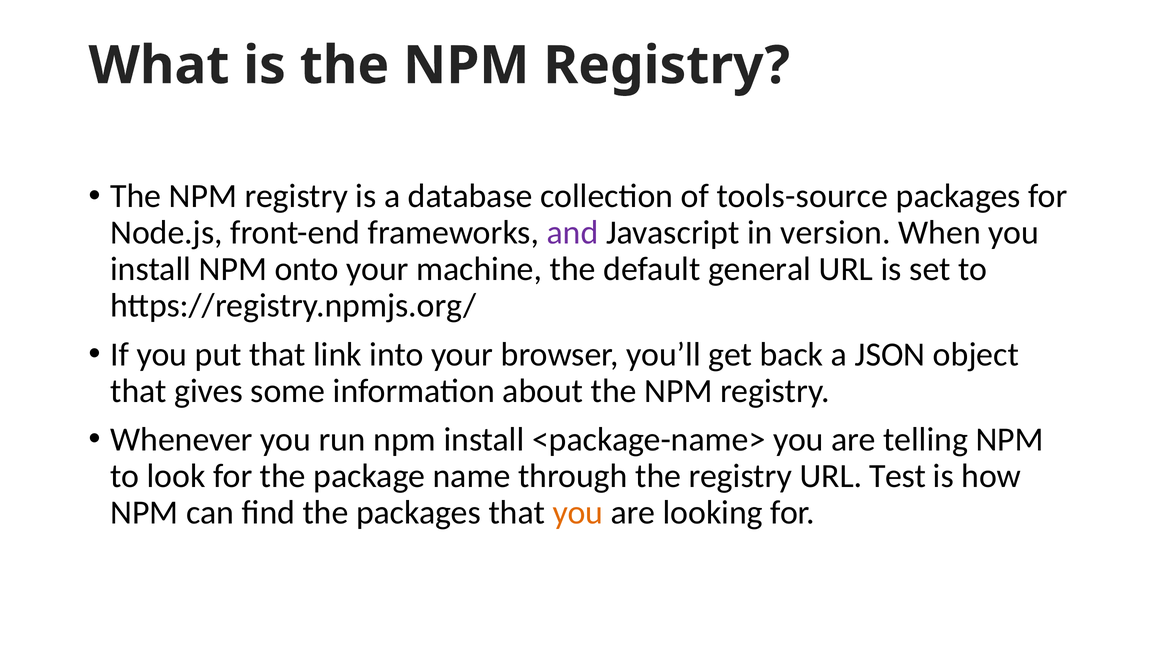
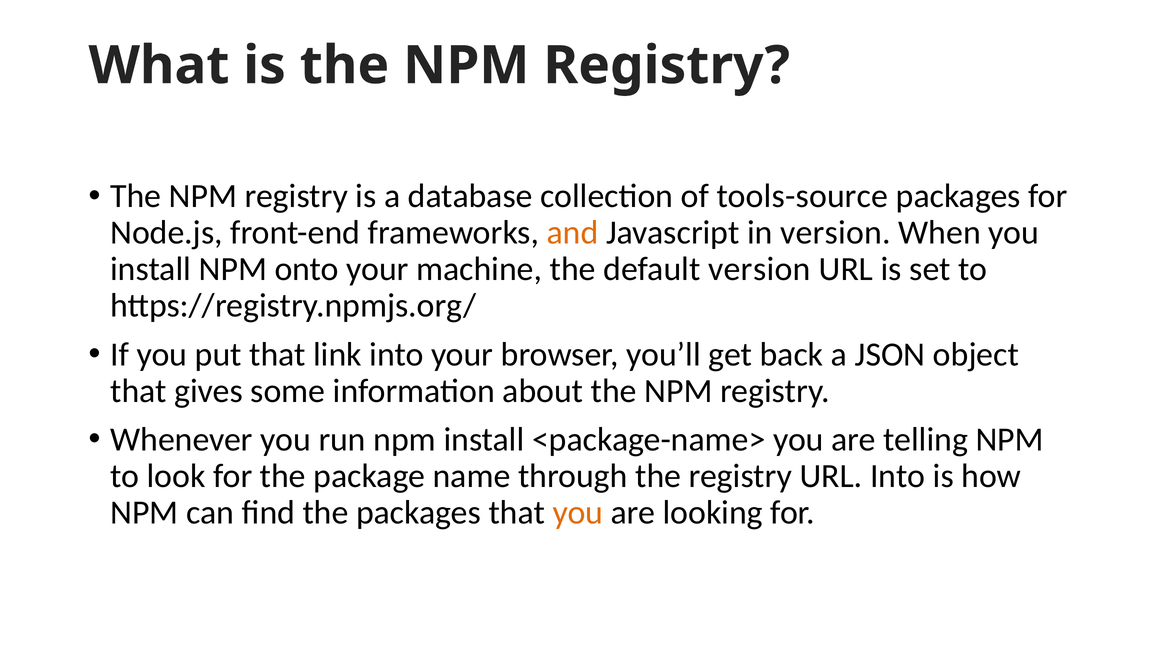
and colour: purple -> orange
default general: general -> version
URL Test: Test -> Into
